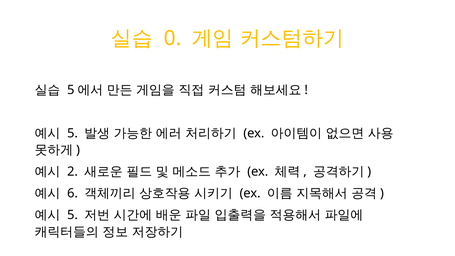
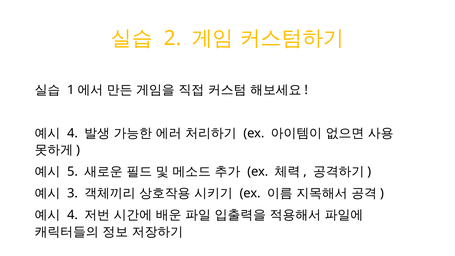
0: 0 -> 2
5 at (71, 90): 5 -> 1
5 at (73, 133): 5 -> 4
2: 2 -> 5
6: 6 -> 3
5 at (73, 215): 5 -> 4
